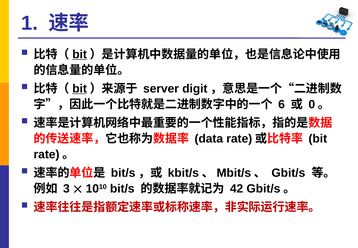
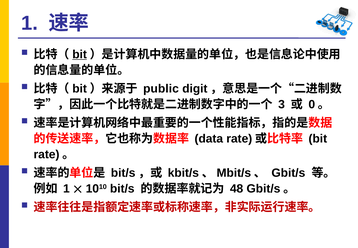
bit at (80, 89) underline: present -> none
server: server -> public
6: 6 -> 3
3 at (66, 189): 3 -> 1
42: 42 -> 48
